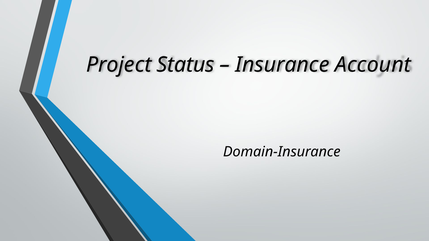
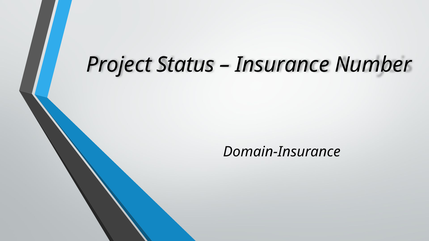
Account: Account -> Number
